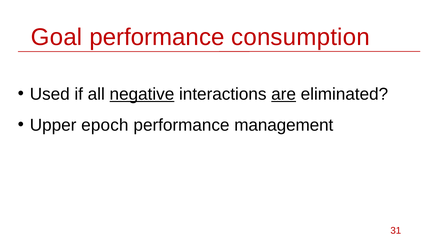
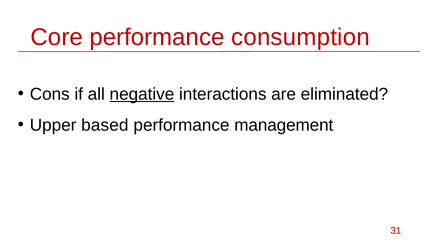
Goal: Goal -> Core
Used: Used -> Cons
are underline: present -> none
epoch: epoch -> based
